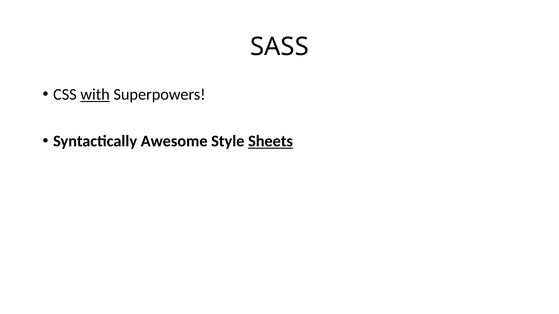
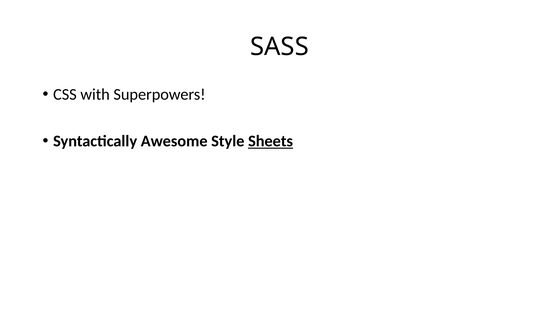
with underline: present -> none
